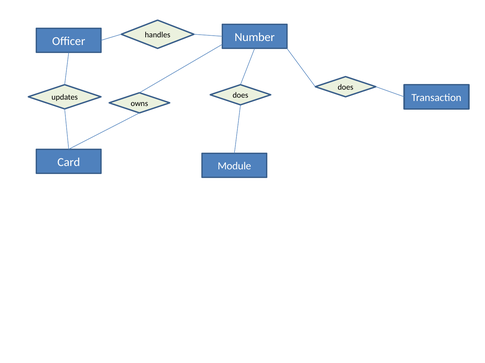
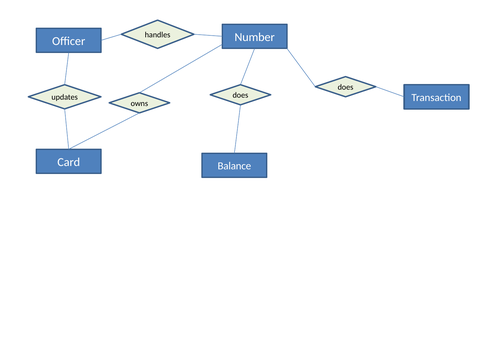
Module: Module -> Balance
